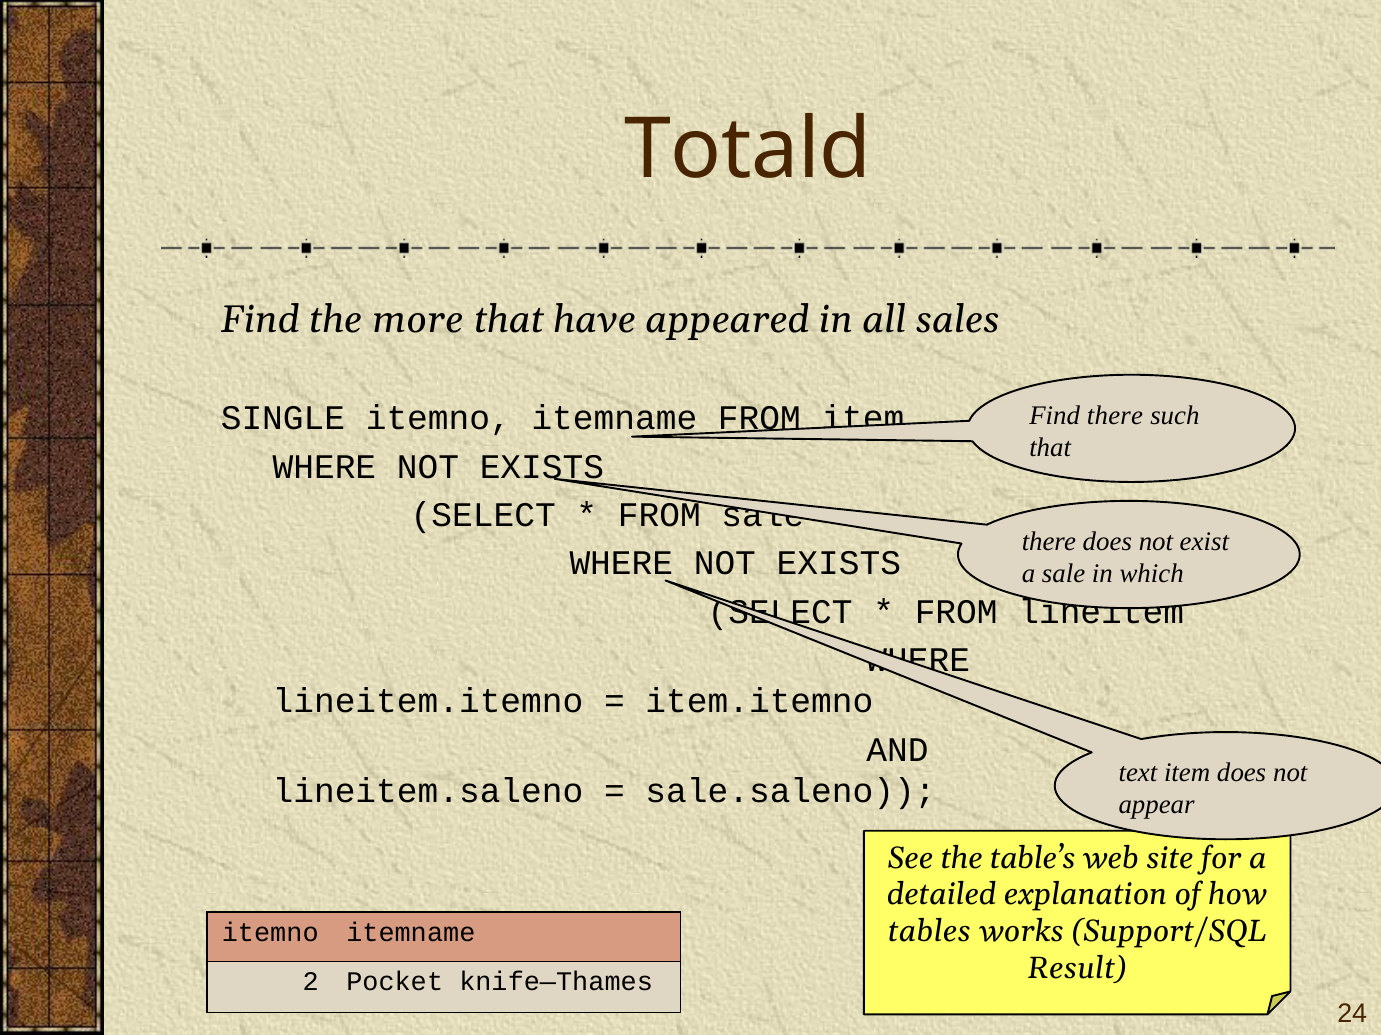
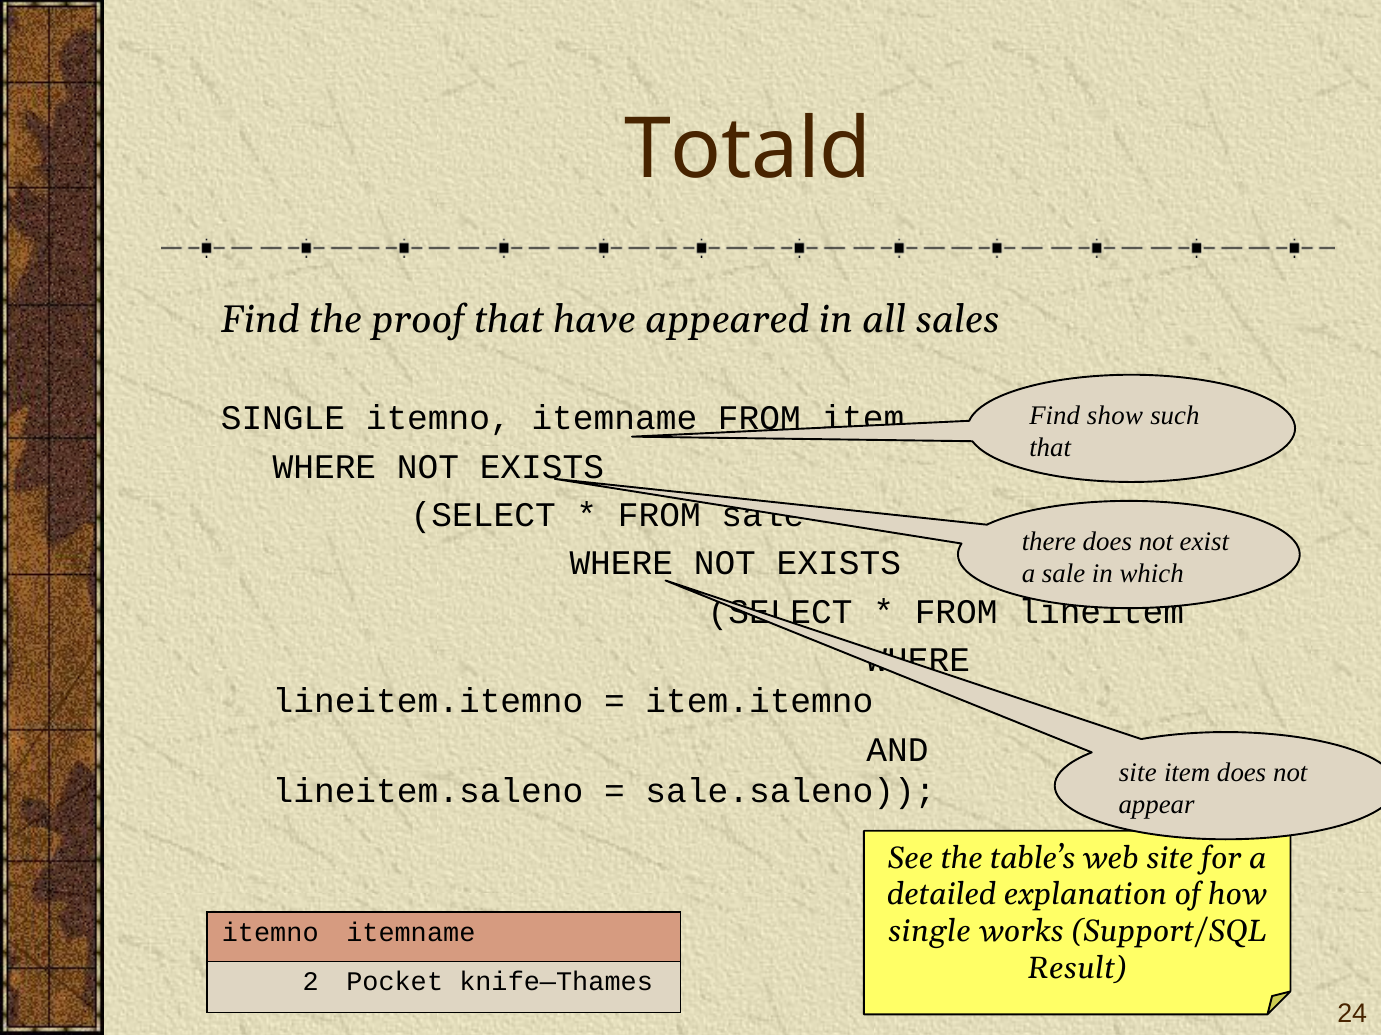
more: more -> proof
Find there: there -> show
text at (1138, 773): text -> site
tables at (929, 932): tables -> single
